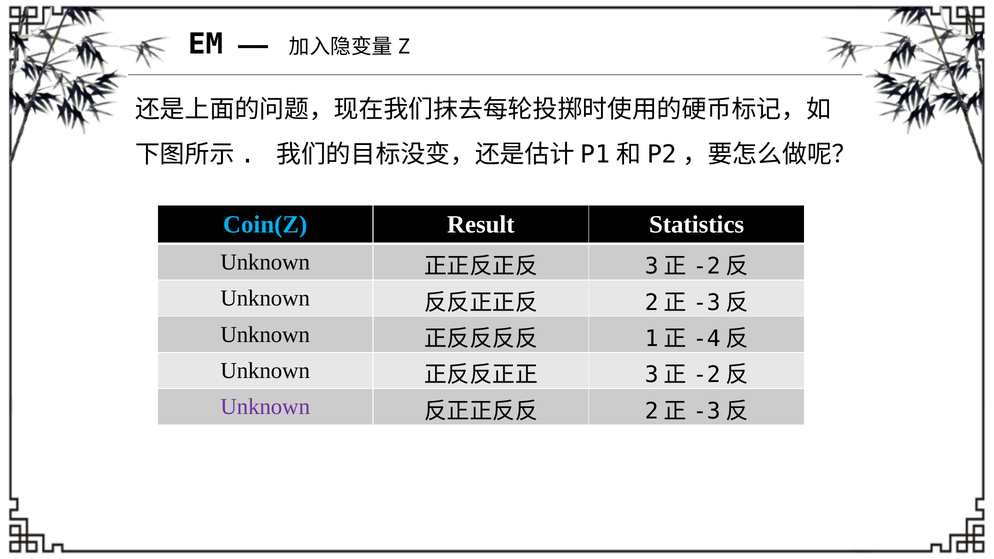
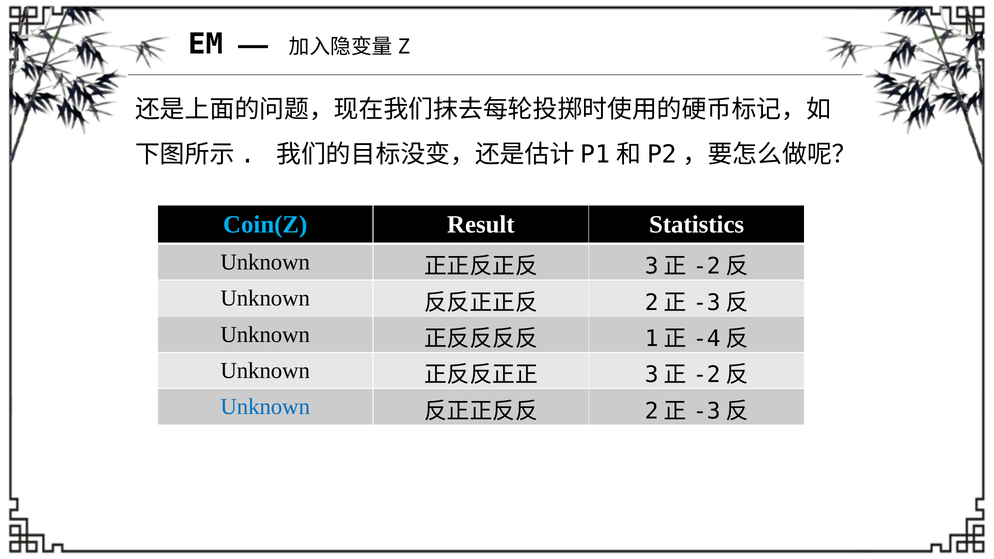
Unknown at (265, 407) colour: purple -> blue
